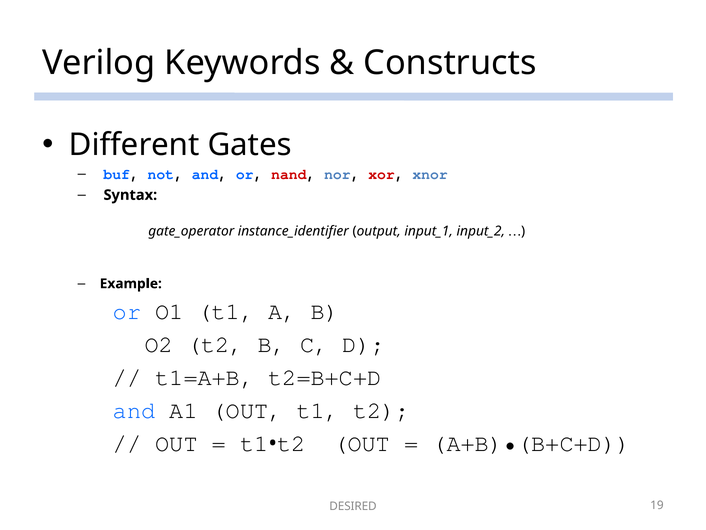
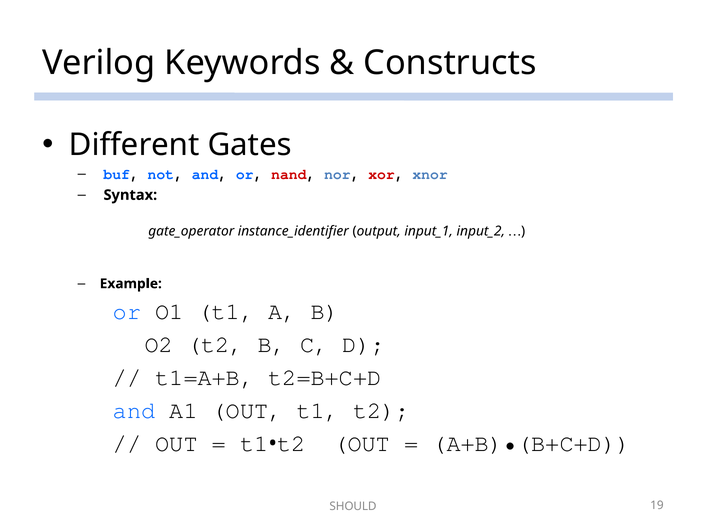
DESIRED: DESIRED -> SHOULD
